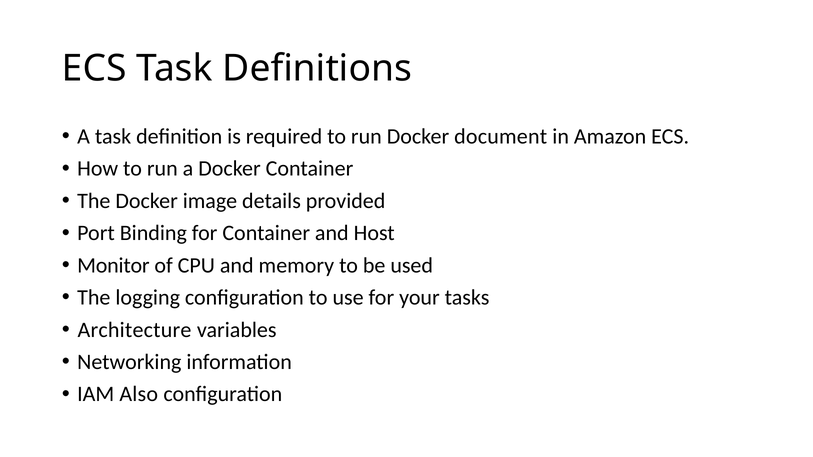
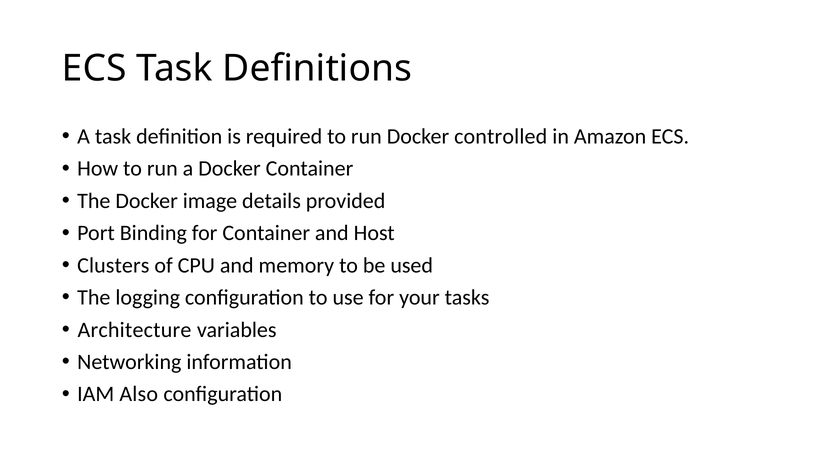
document: document -> controlled
Monitor: Monitor -> Clusters
